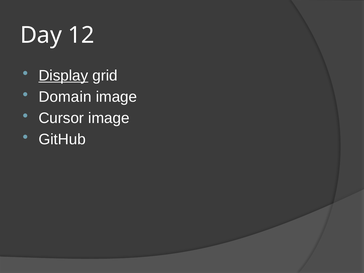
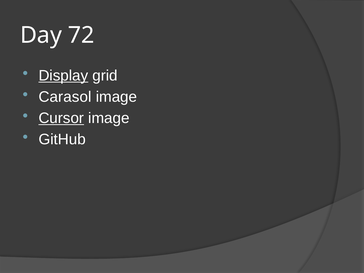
12: 12 -> 72
Domain: Domain -> Carasol
Cursor underline: none -> present
